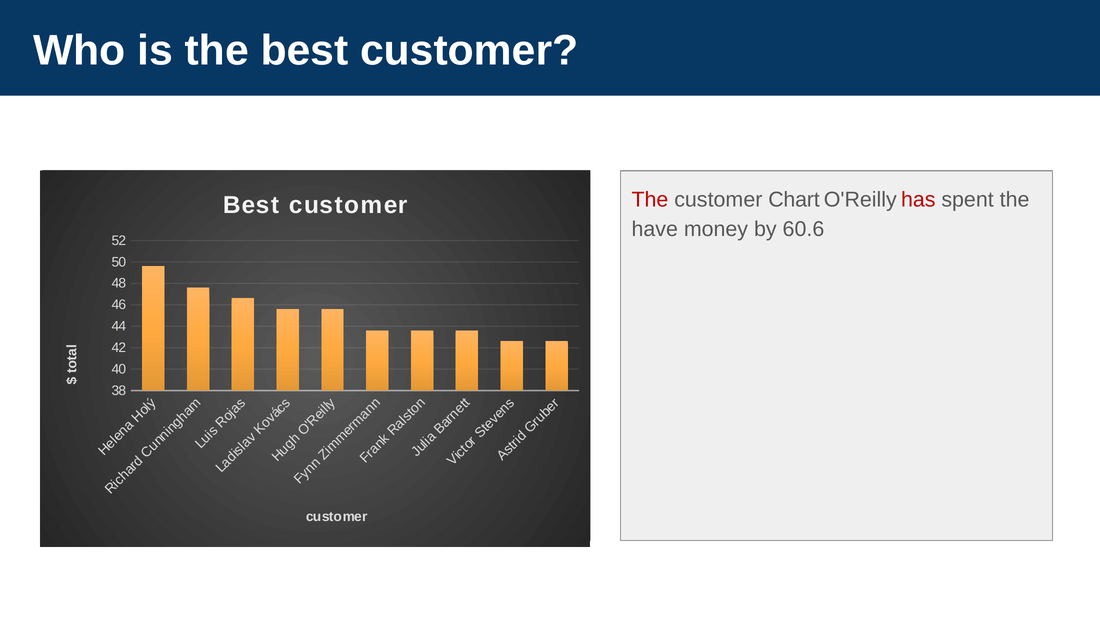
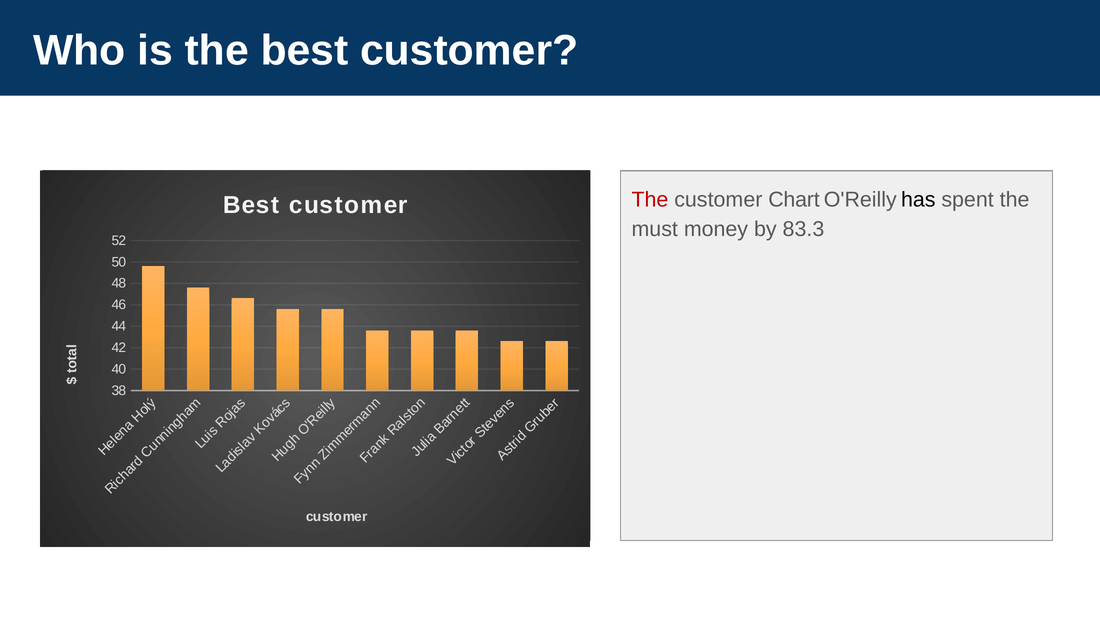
has colour: red -> black
have: have -> must
60.6: 60.6 -> 83.3
